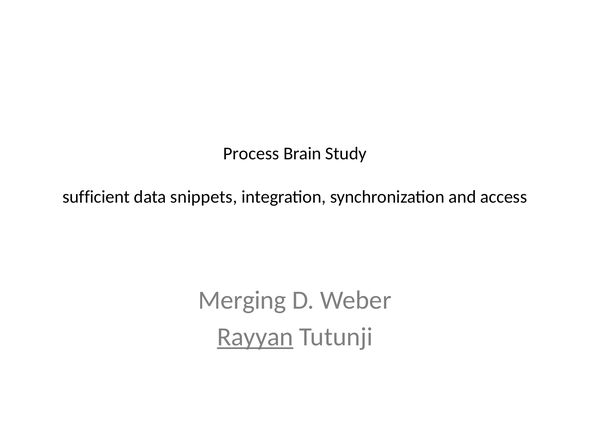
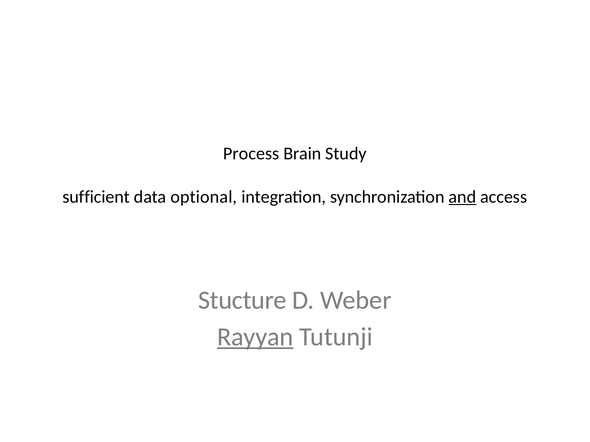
snippets: snippets -> optional
and underline: none -> present
Merging: Merging -> Stucture
